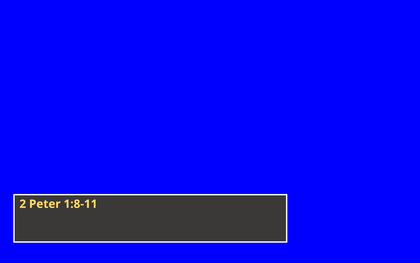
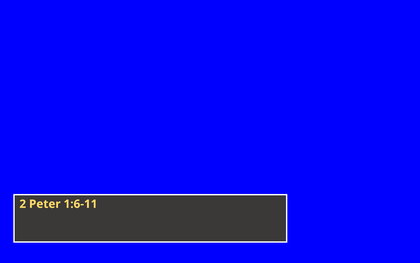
1:8-11: 1:8-11 -> 1:6-11
